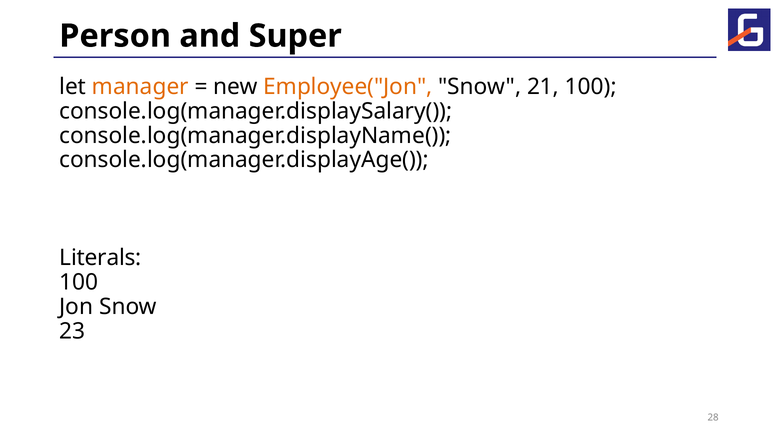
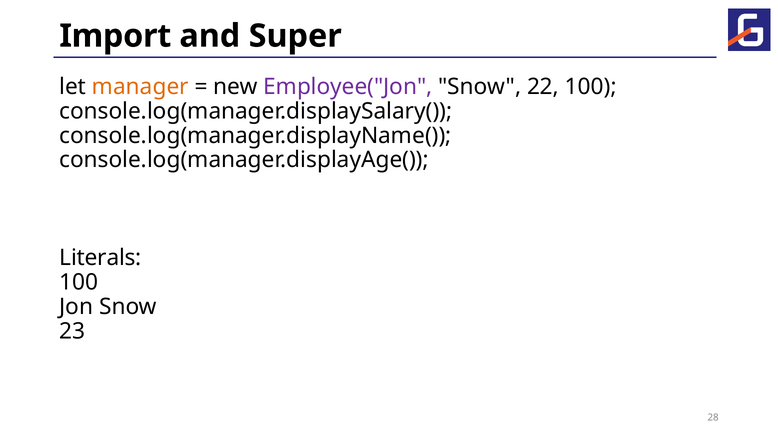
Person: Person -> Import
Employee("Jon colour: orange -> purple
21: 21 -> 22
